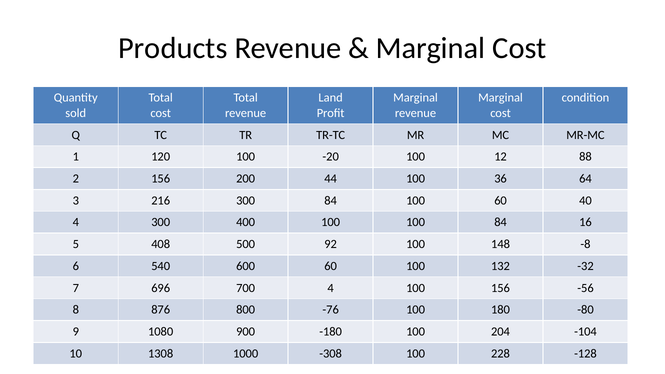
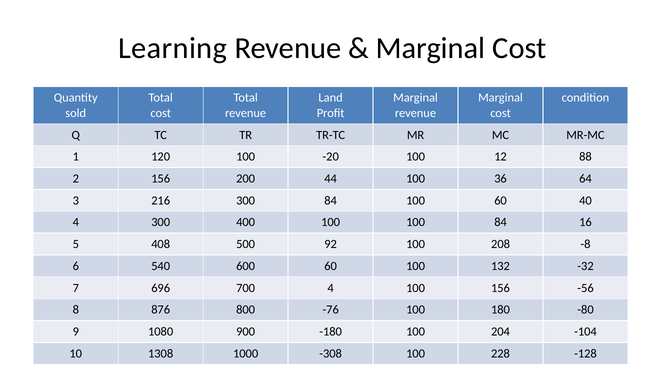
Products: Products -> Learning
148: 148 -> 208
